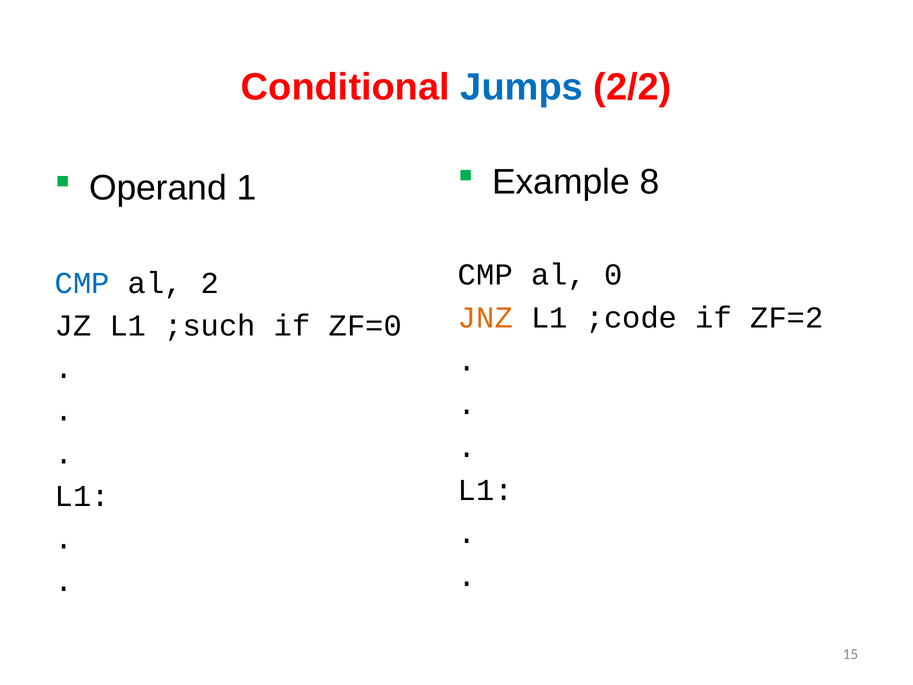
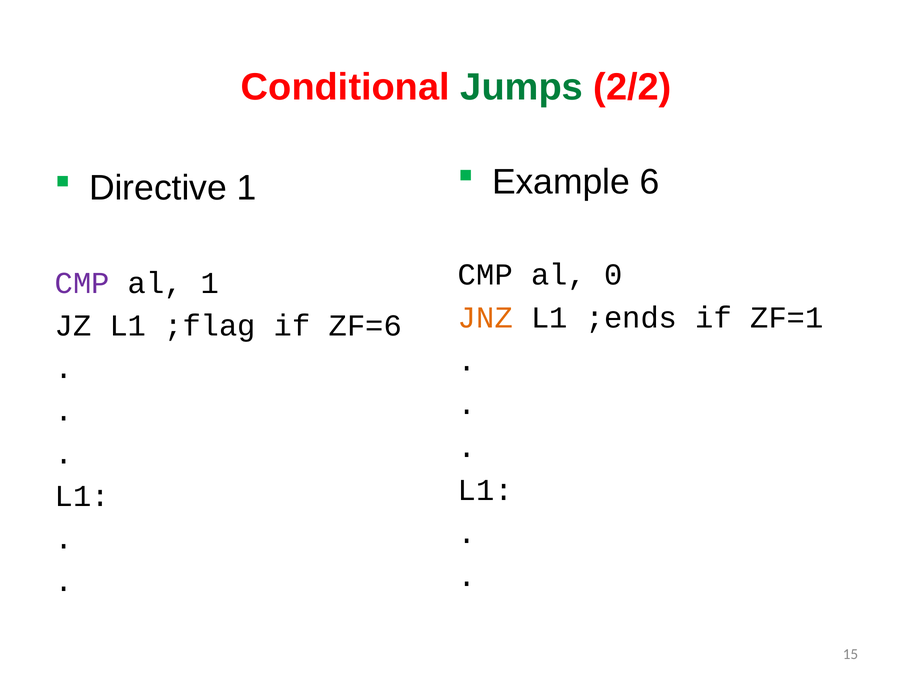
Jumps colour: blue -> green
8: 8 -> 6
Operand: Operand -> Directive
CMP at (82, 283) colour: blue -> purple
al 2: 2 -> 1
;code: ;code -> ;ends
ZF=2: ZF=2 -> ZF=1
;such: ;such -> ;flag
ZF=0: ZF=0 -> ZF=6
